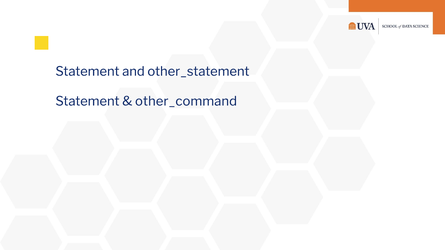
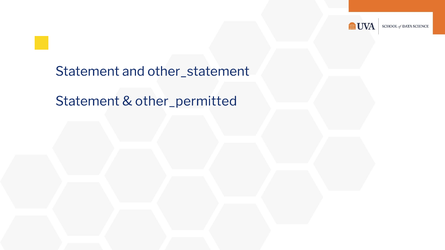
other_command: other_command -> other_permitted
